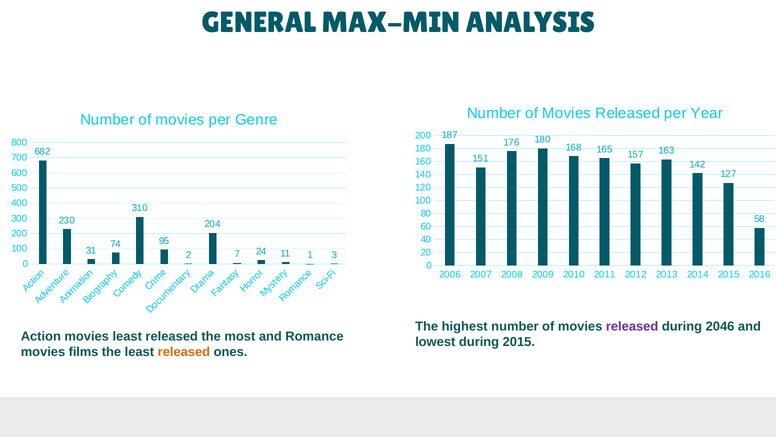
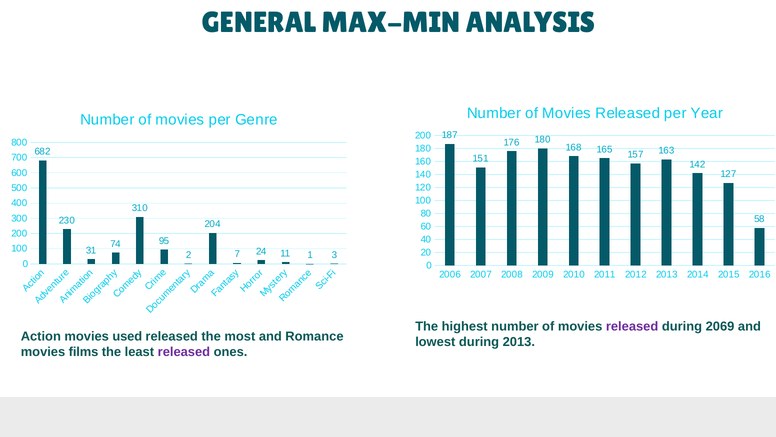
2046: 2046 -> 2069
movies least: least -> used
during 2015: 2015 -> 2013
released at (184, 352) colour: orange -> purple
